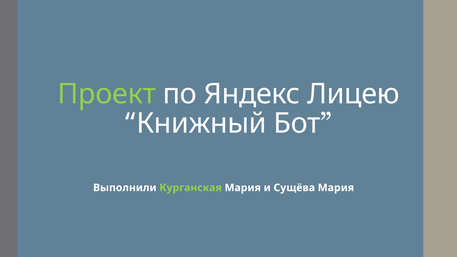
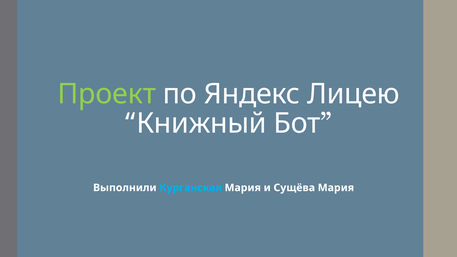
Курганская colour: light green -> light blue
